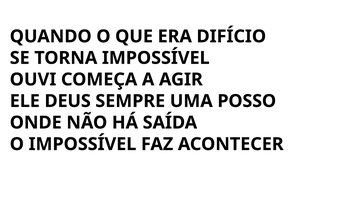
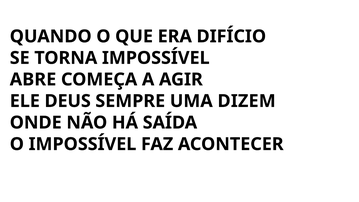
OUVI: OUVI -> ABRE
POSSO: POSSO -> DIZEM
